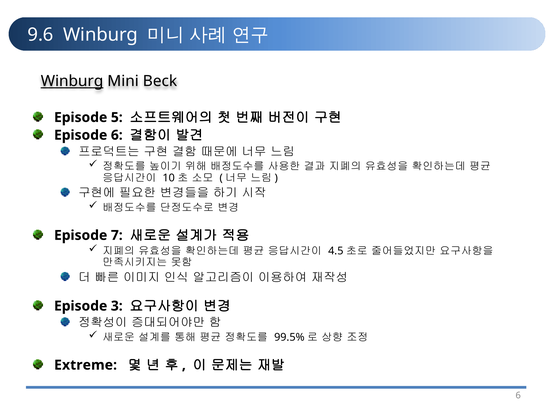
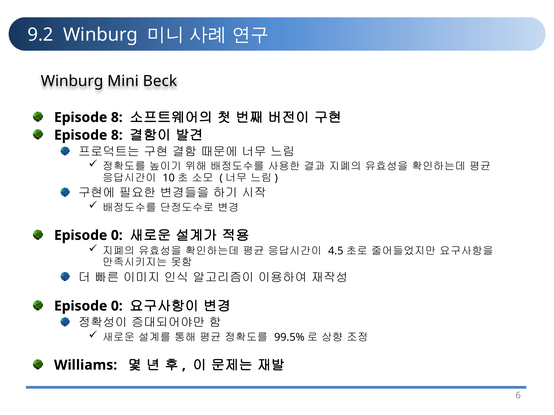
9.6: 9.6 -> 9.2
Winburg at (72, 81) underline: present -> none
5 at (117, 118): 5 -> 8
6 at (117, 135): 6 -> 8
7 at (117, 236): 7 -> 0
3 at (117, 306): 3 -> 0
Extreme: Extreme -> Williams
